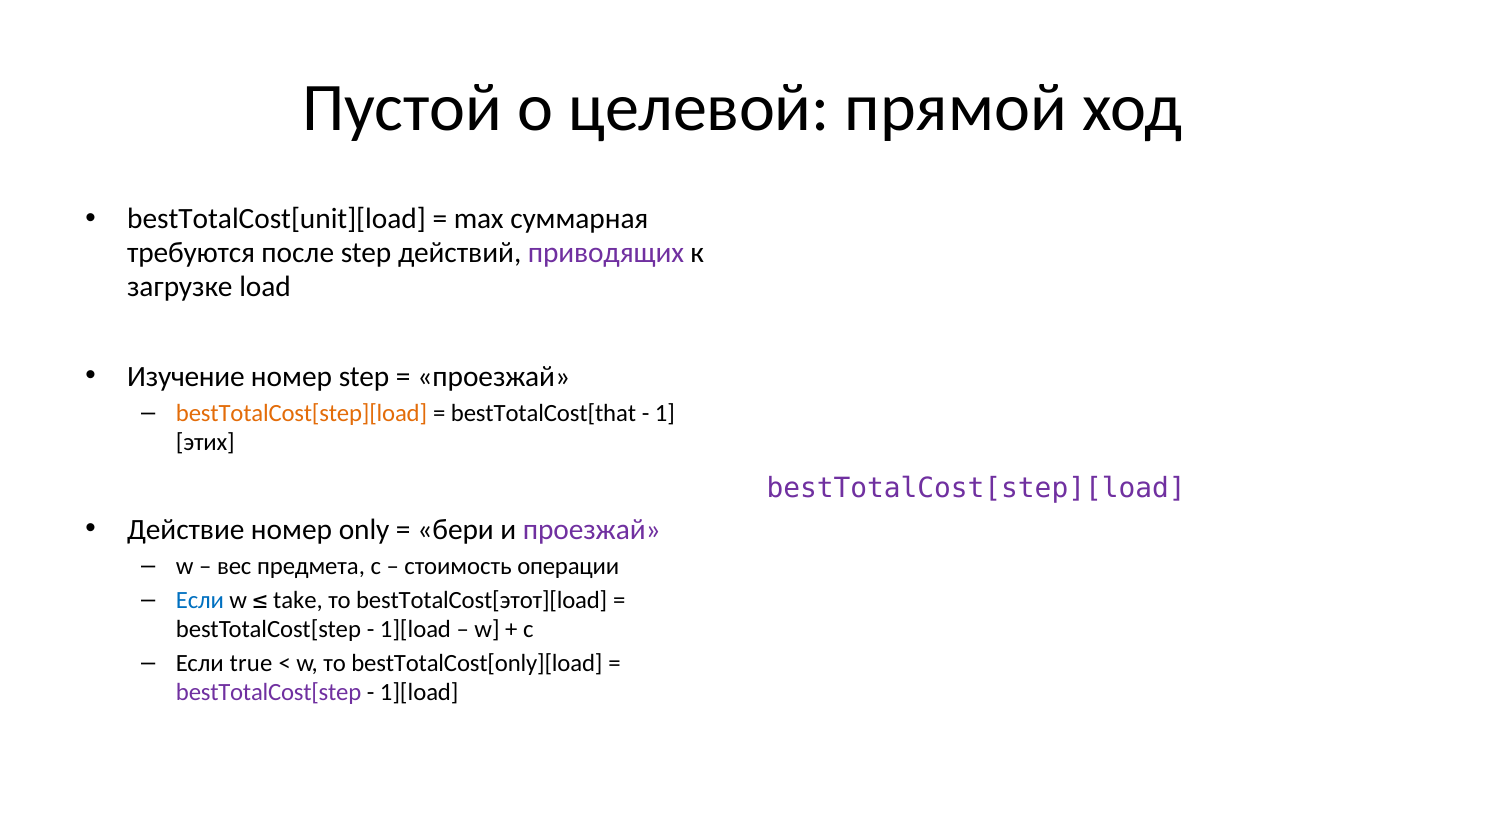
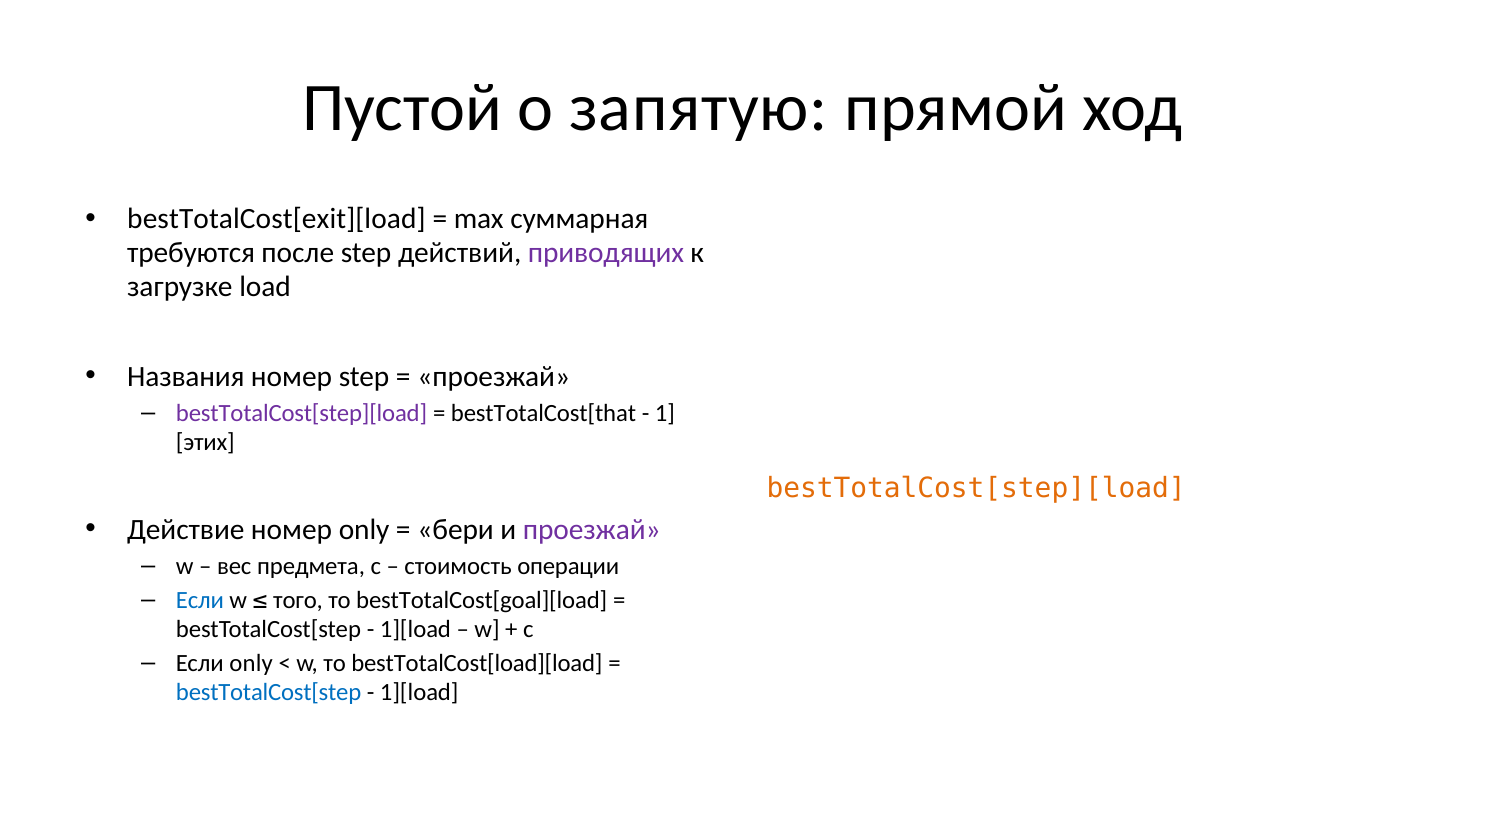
целевой: целевой -> запятую
bestTotalCost[unit][load: bestTotalCost[unit][load -> bestTotalCost[exit][load
Изучение: Изучение -> Названия
bestTotalCost[step][load at (302, 413) colour: orange -> purple
bestTotalCost[step][load at (976, 488) colour: purple -> orange
take: take -> того
bestTotalCost[этот][load: bestTotalCost[этот][load -> bestTotalCost[goal][load
Если true: true -> only
bestTotalCost[only][load: bestTotalCost[only][load -> bestTotalCost[load][load
bestTotalCost[step at (269, 692) colour: purple -> blue
